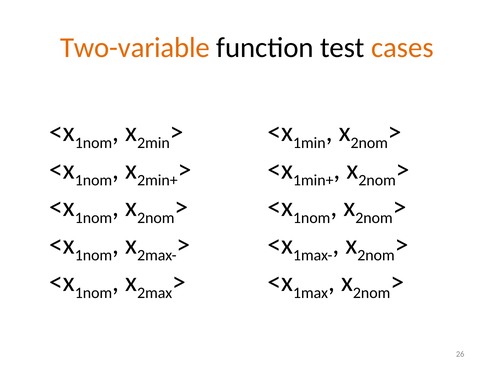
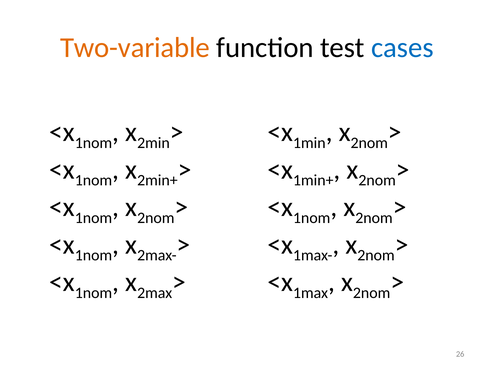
cases colour: orange -> blue
